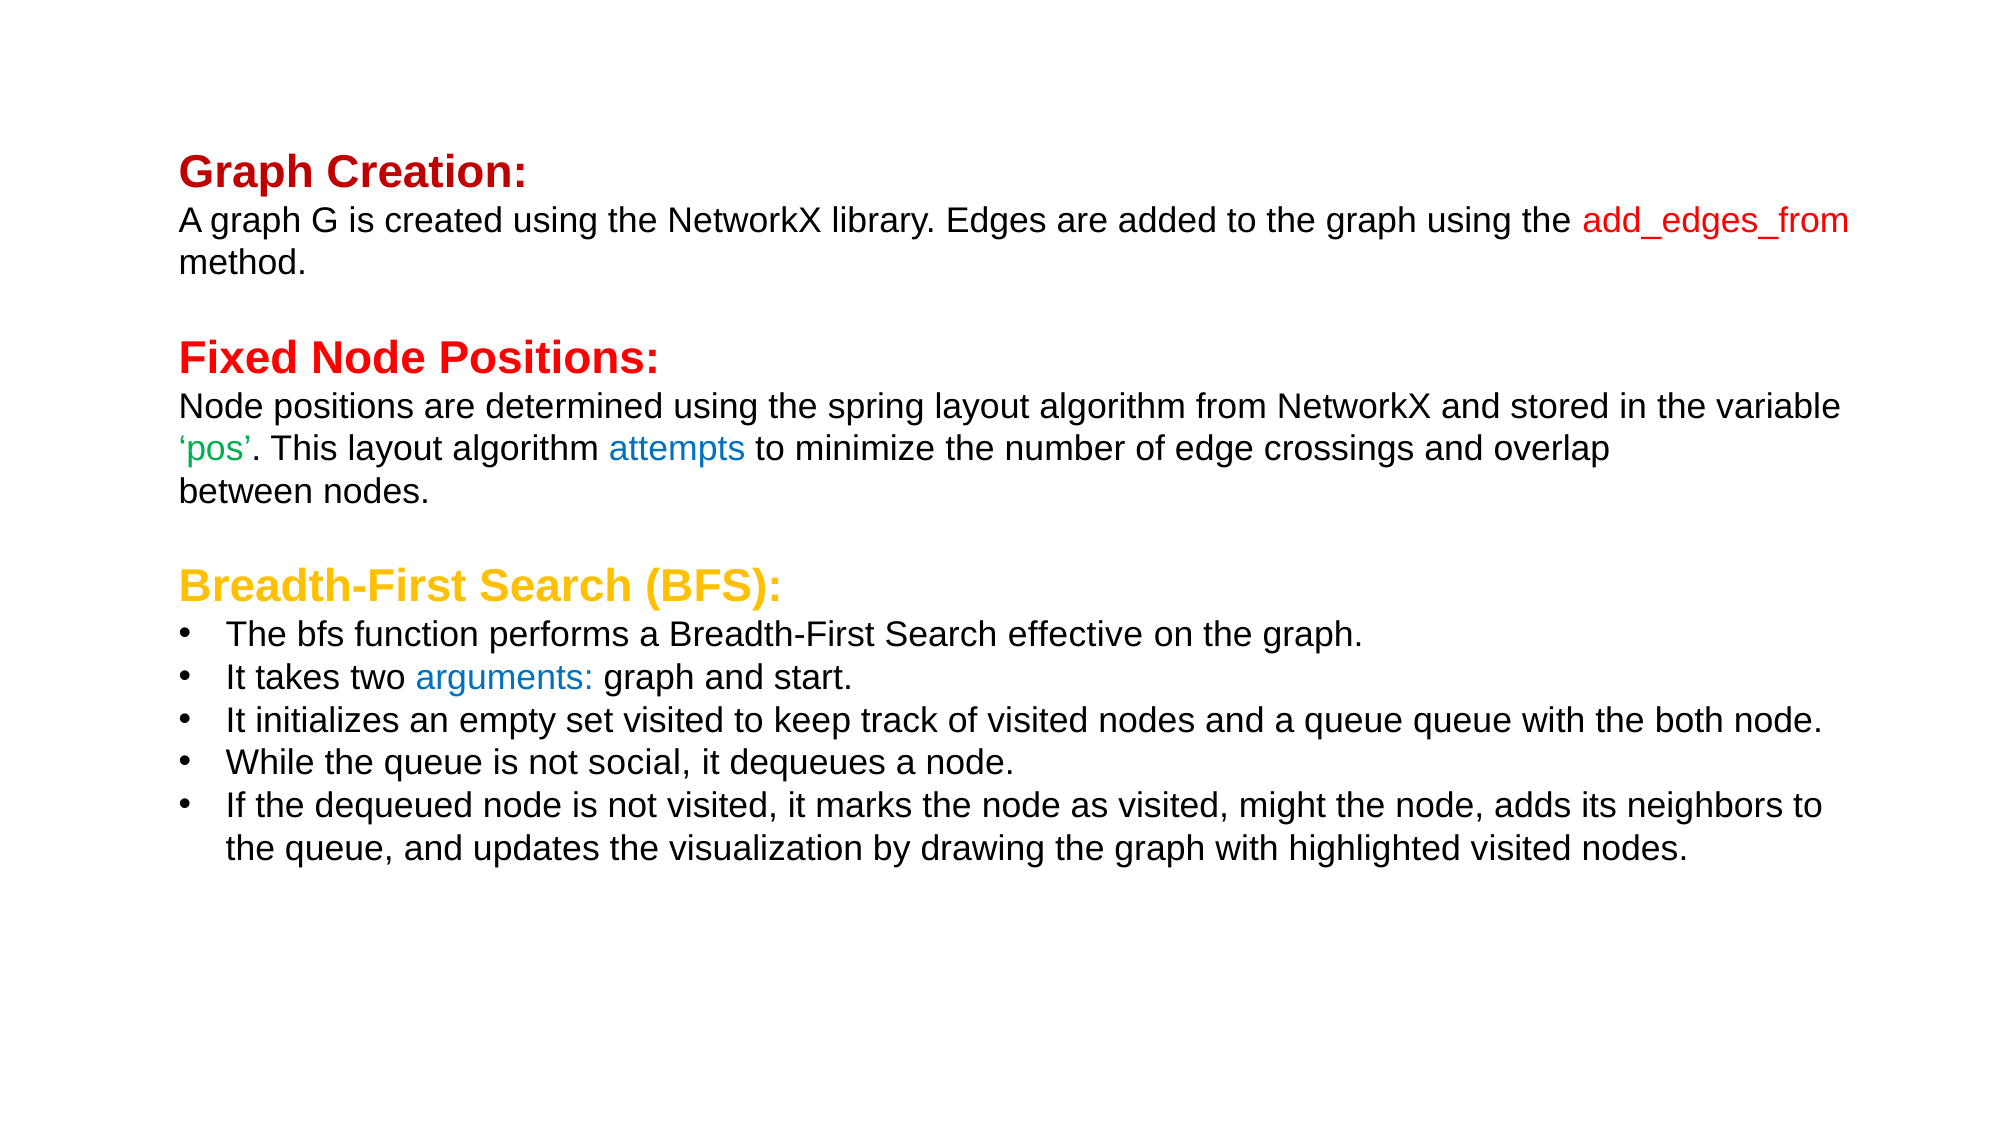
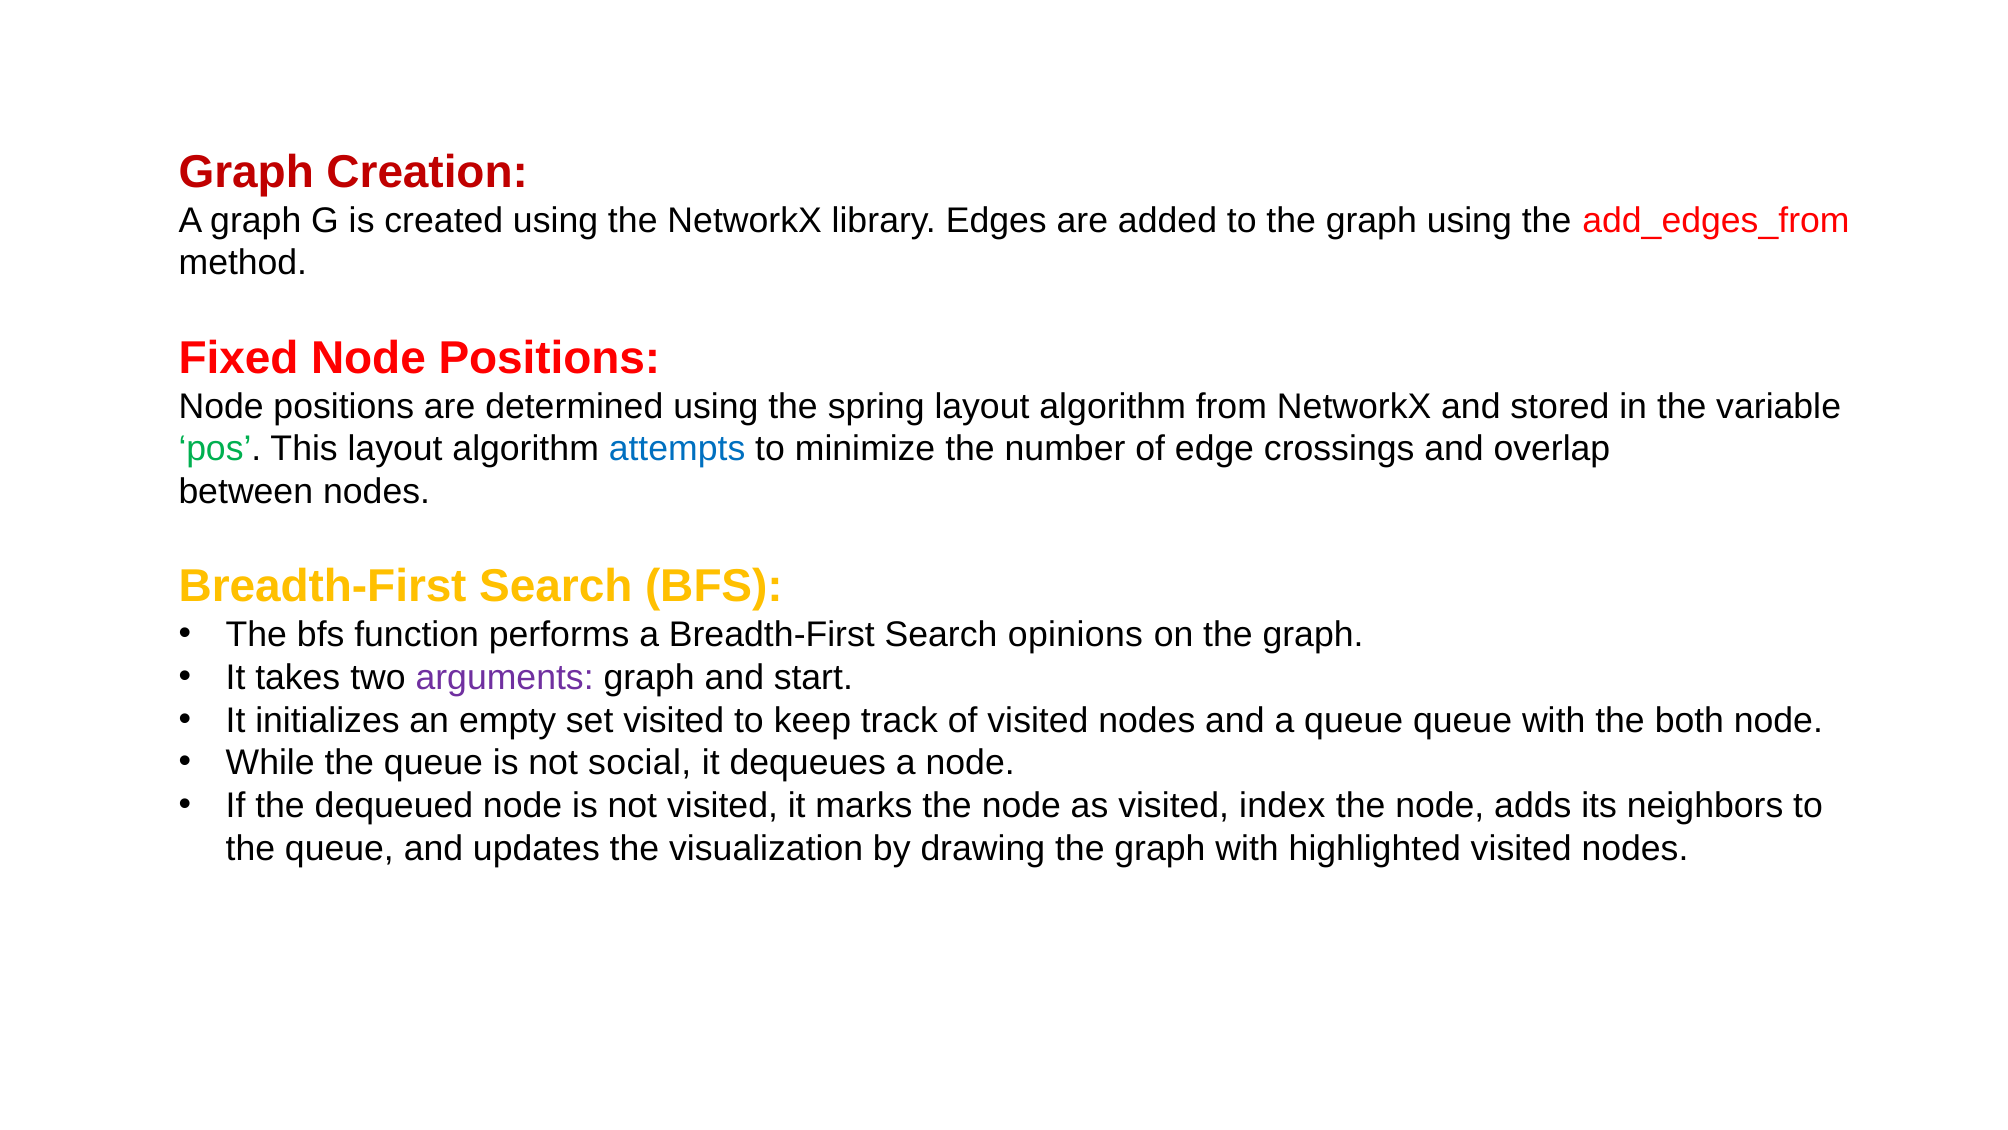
effective: effective -> opinions
arguments colour: blue -> purple
might: might -> index
